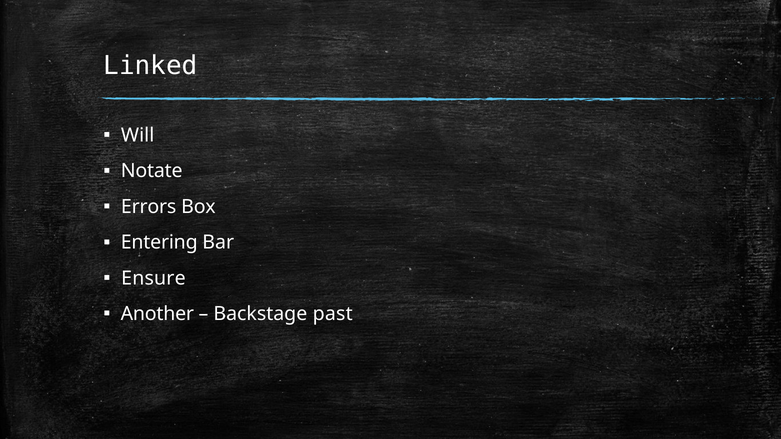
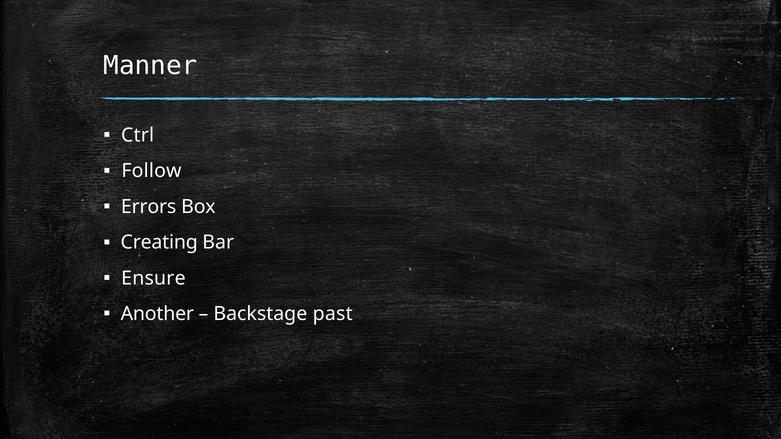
Linked: Linked -> Manner
Will: Will -> Ctrl
Notate: Notate -> Follow
Entering: Entering -> Creating
